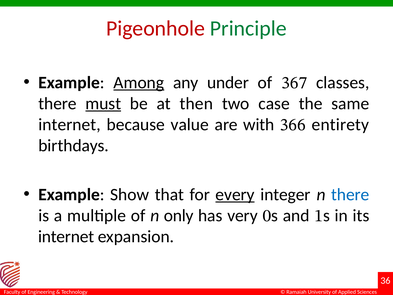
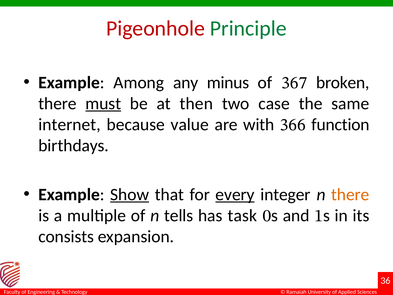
Among underline: present -> none
under: under -> minus
classes: classes -> broken
entirety: entirety -> function
Show underline: none -> present
there at (350, 194) colour: blue -> orange
only: only -> tells
very: very -> task
internet at (66, 236): internet -> consists
